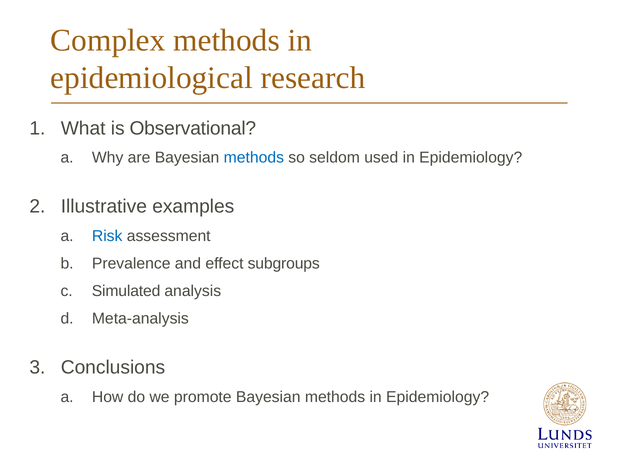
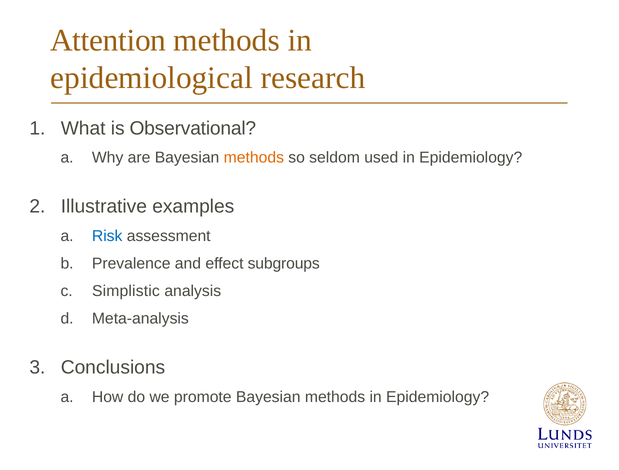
Complex: Complex -> Attention
methods at (254, 158) colour: blue -> orange
Simulated: Simulated -> Simplistic
